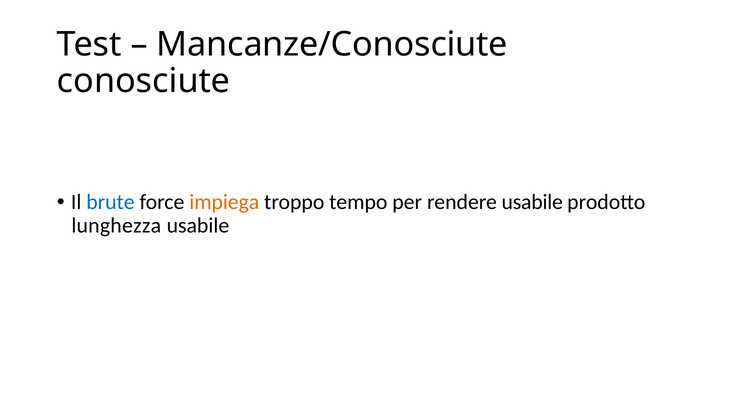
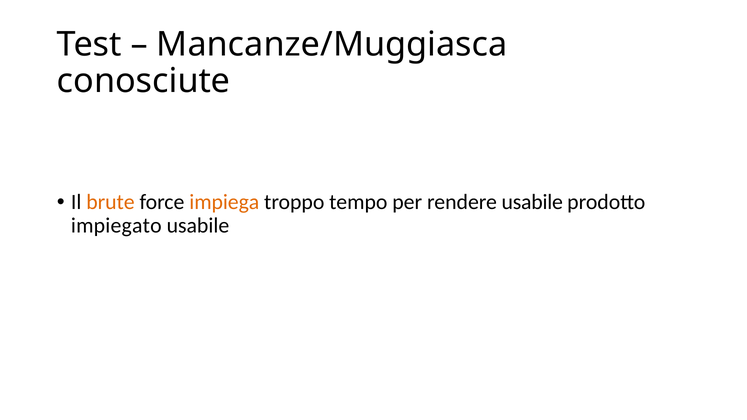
Mancanze/Conosciute: Mancanze/Conosciute -> Mancanze/Muggiasca
brute colour: blue -> orange
lunghezza: lunghezza -> impiegato
